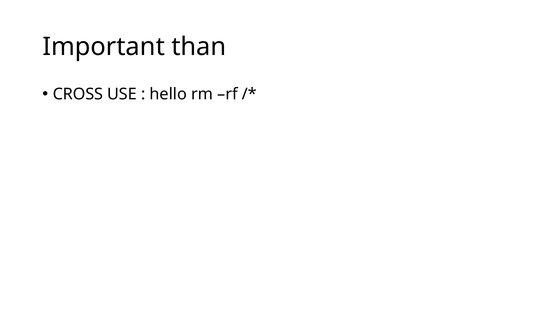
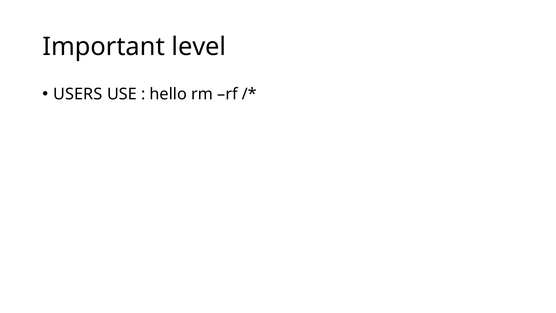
than: than -> level
CROSS: CROSS -> USERS
